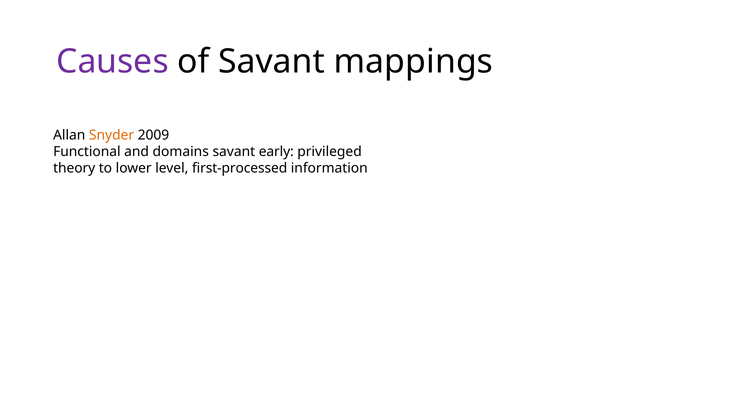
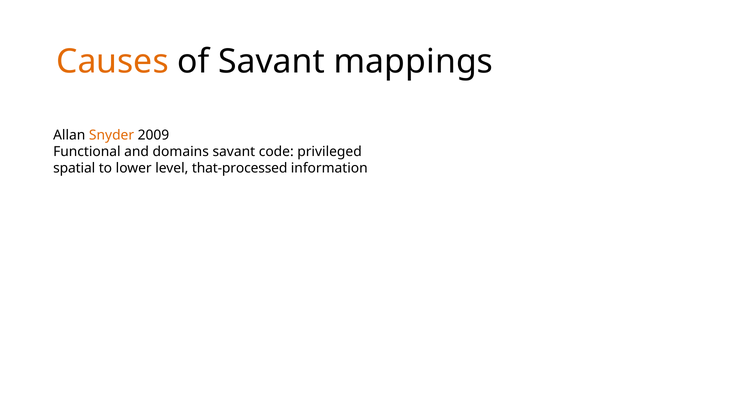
Causes colour: purple -> orange
early: early -> code
theory: theory -> spatial
first-processed: first-processed -> that-processed
